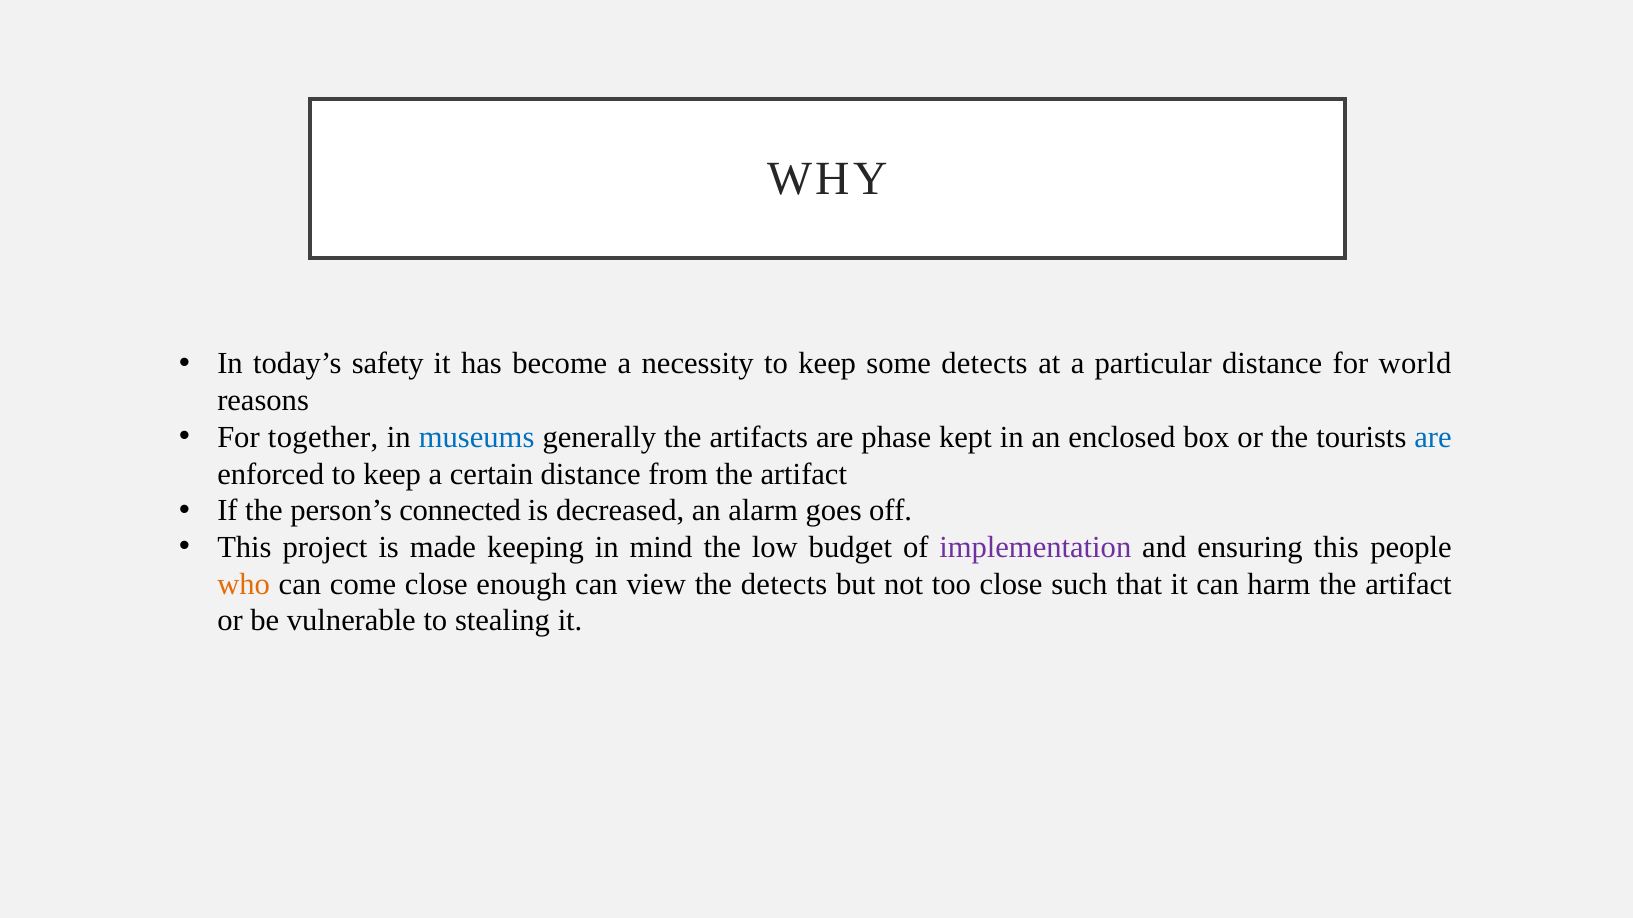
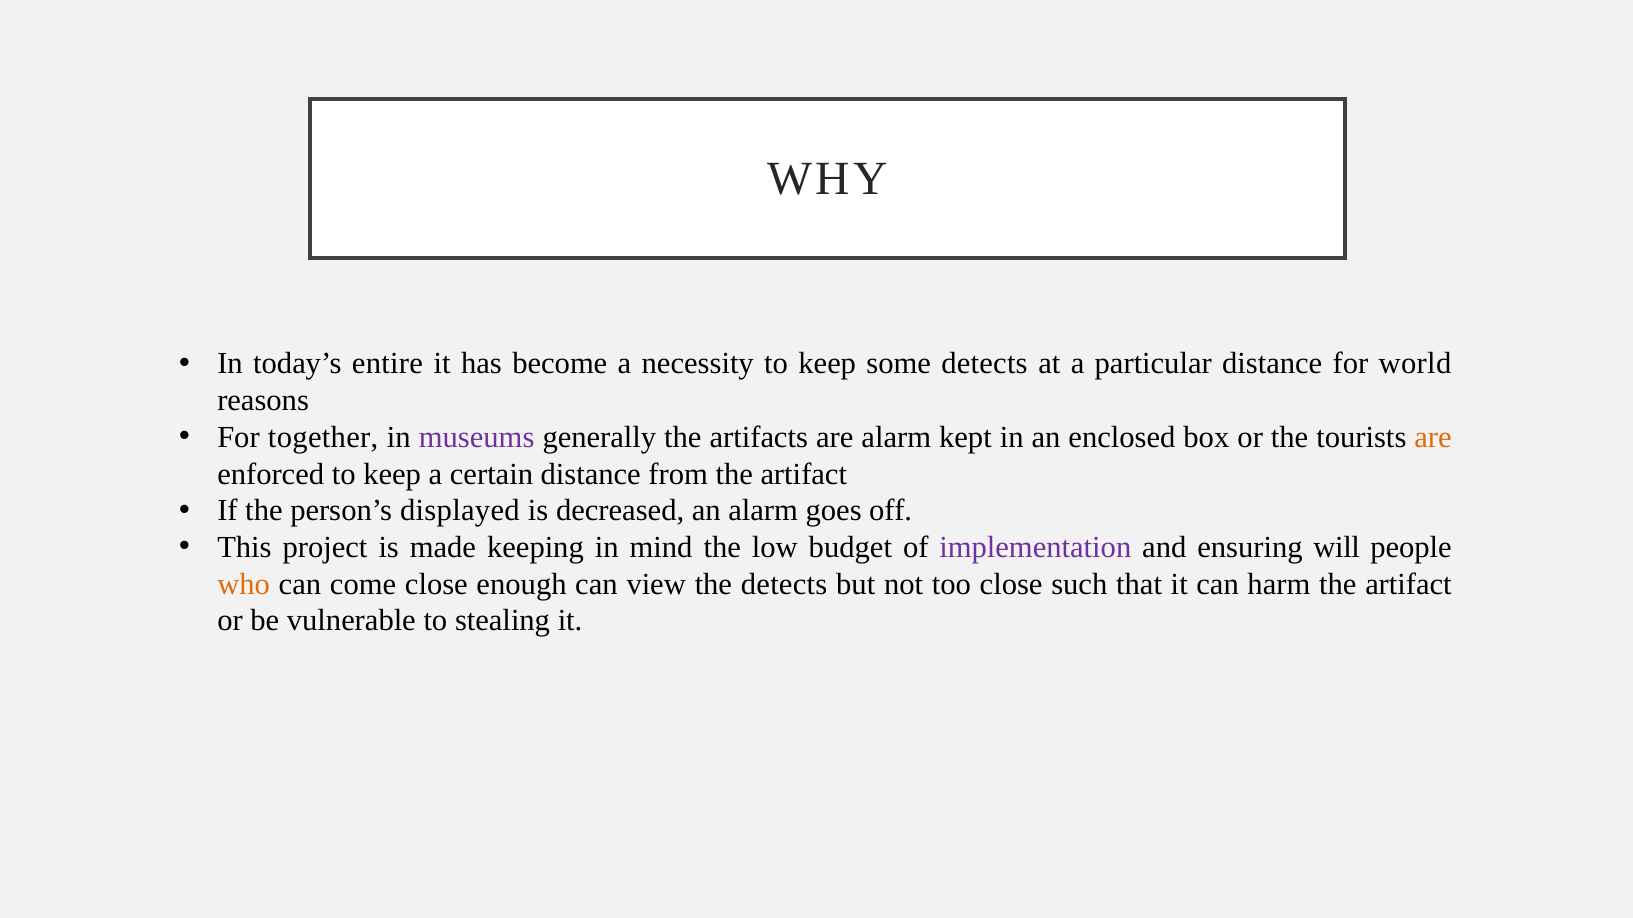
safety: safety -> entire
museums colour: blue -> purple
are phase: phase -> alarm
are at (1433, 437) colour: blue -> orange
connected: connected -> displayed
ensuring this: this -> will
